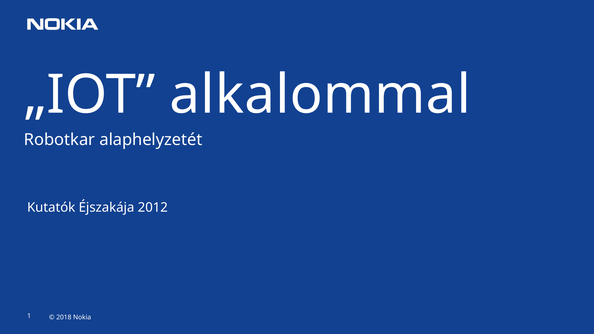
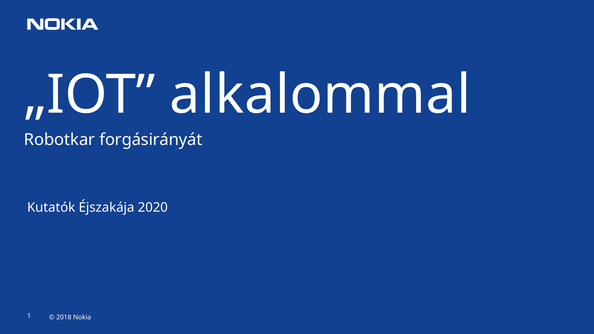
alaphelyzetét: alaphelyzetét -> forgásirányát
2012: 2012 -> 2020
